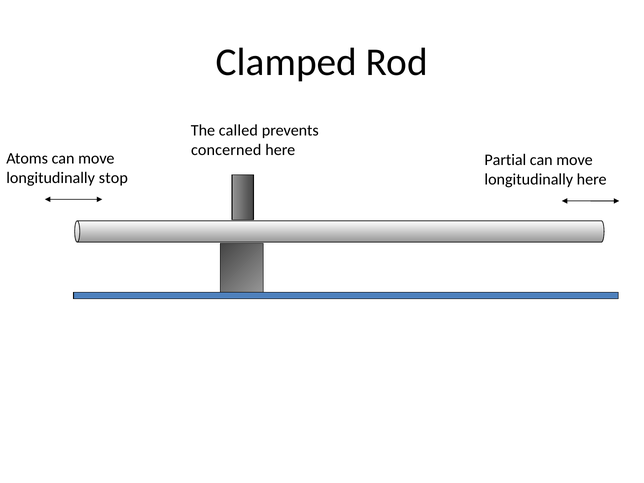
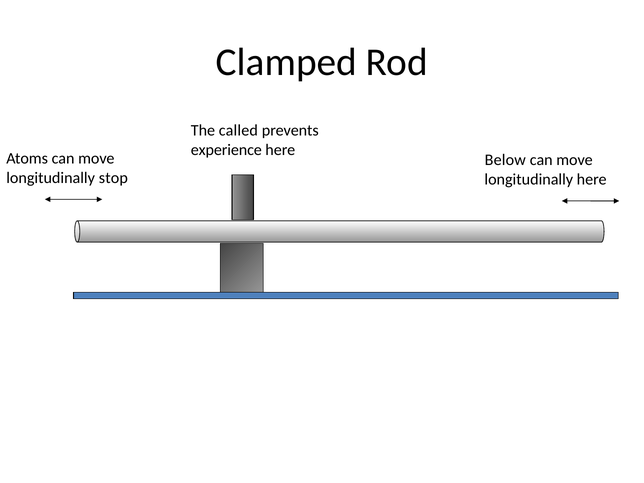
concerned: concerned -> experience
Partial: Partial -> Below
